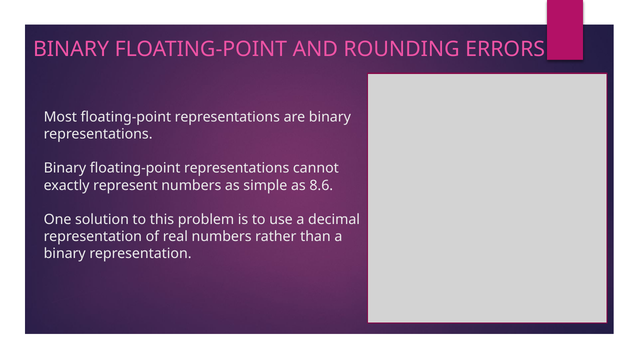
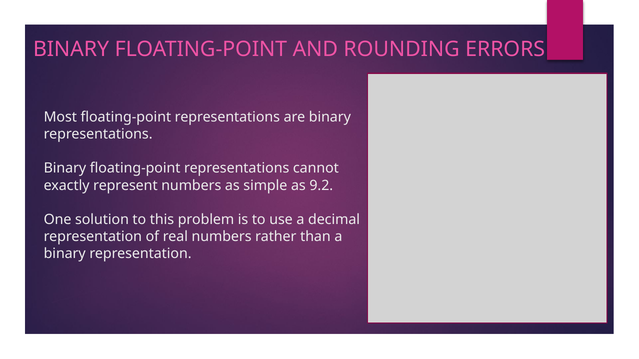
8.6: 8.6 -> 9.2
